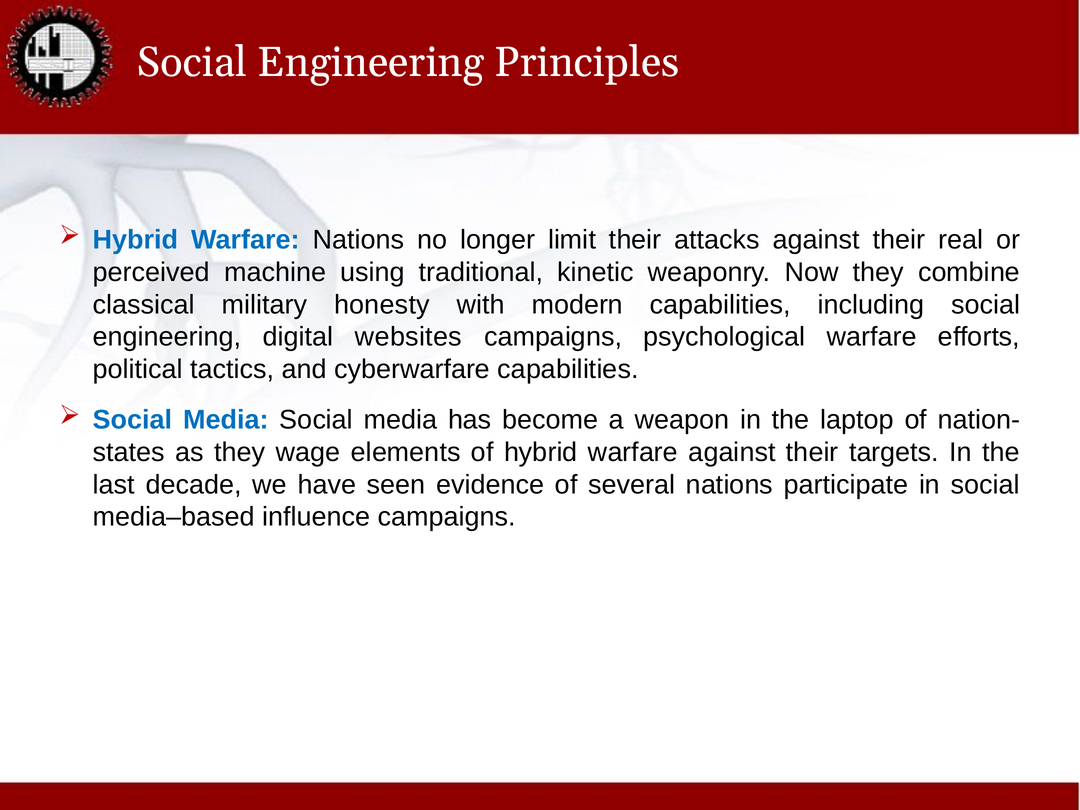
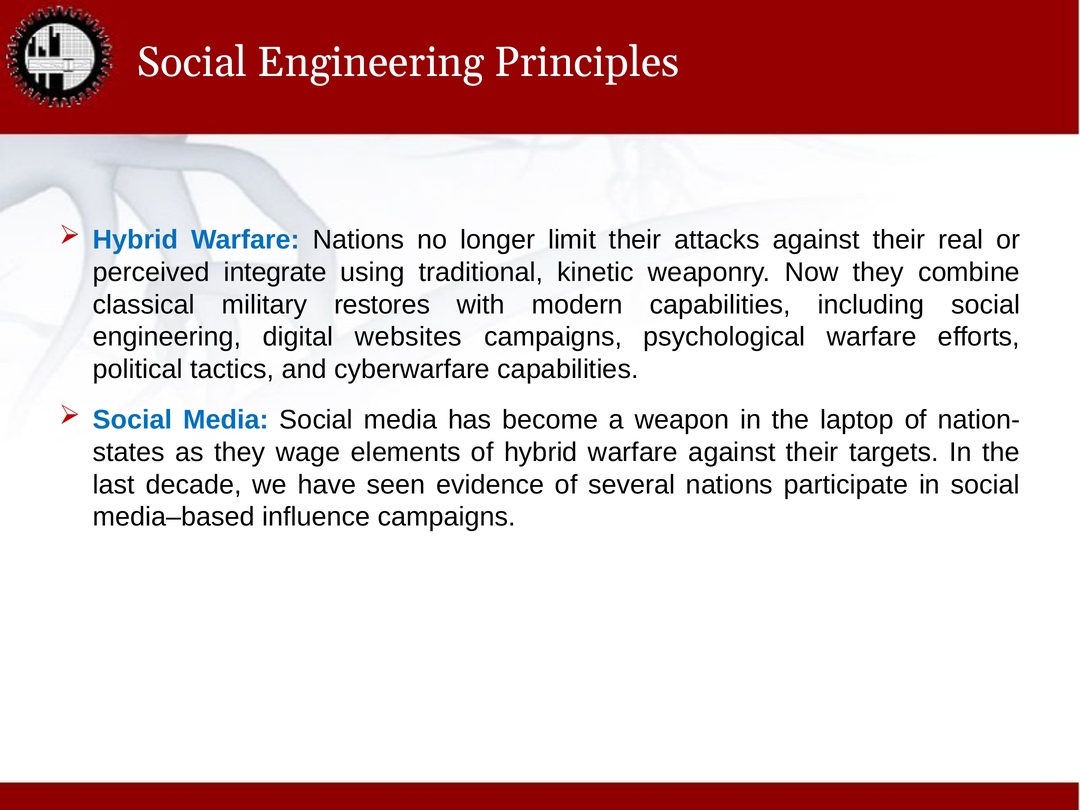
machine: machine -> integrate
honesty: honesty -> restores
